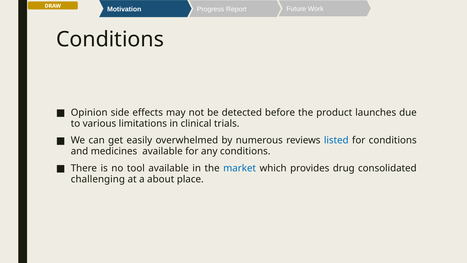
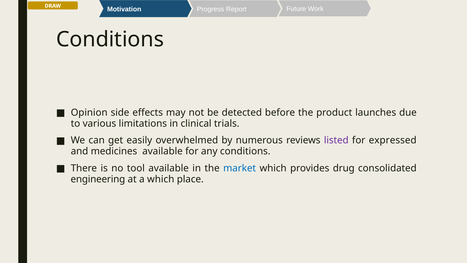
listed colour: blue -> purple
for conditions: conditions -> expressed
challenging: challenging -> engineering
a about: about -> which
